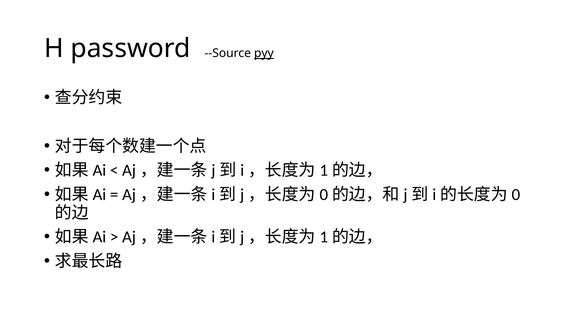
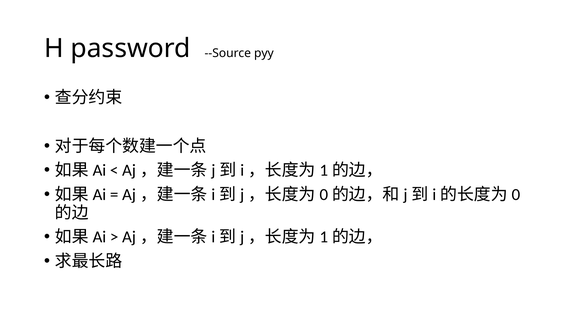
pyy underline: present -> none
